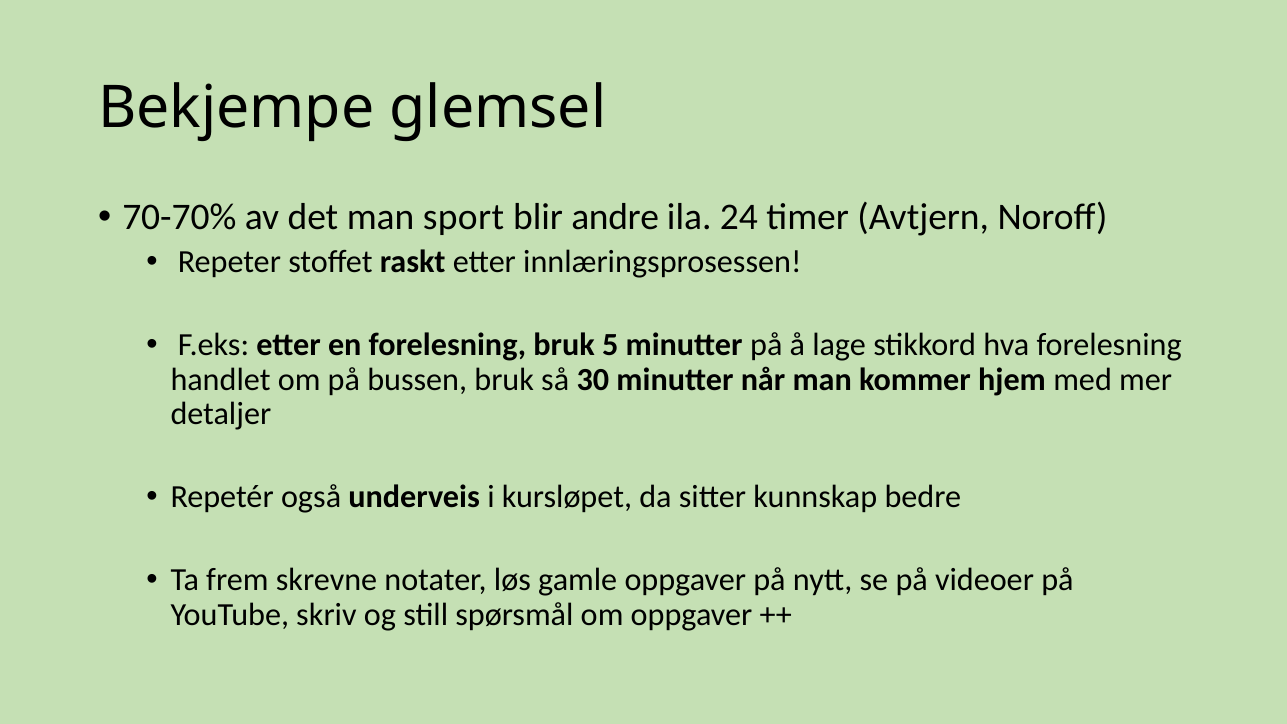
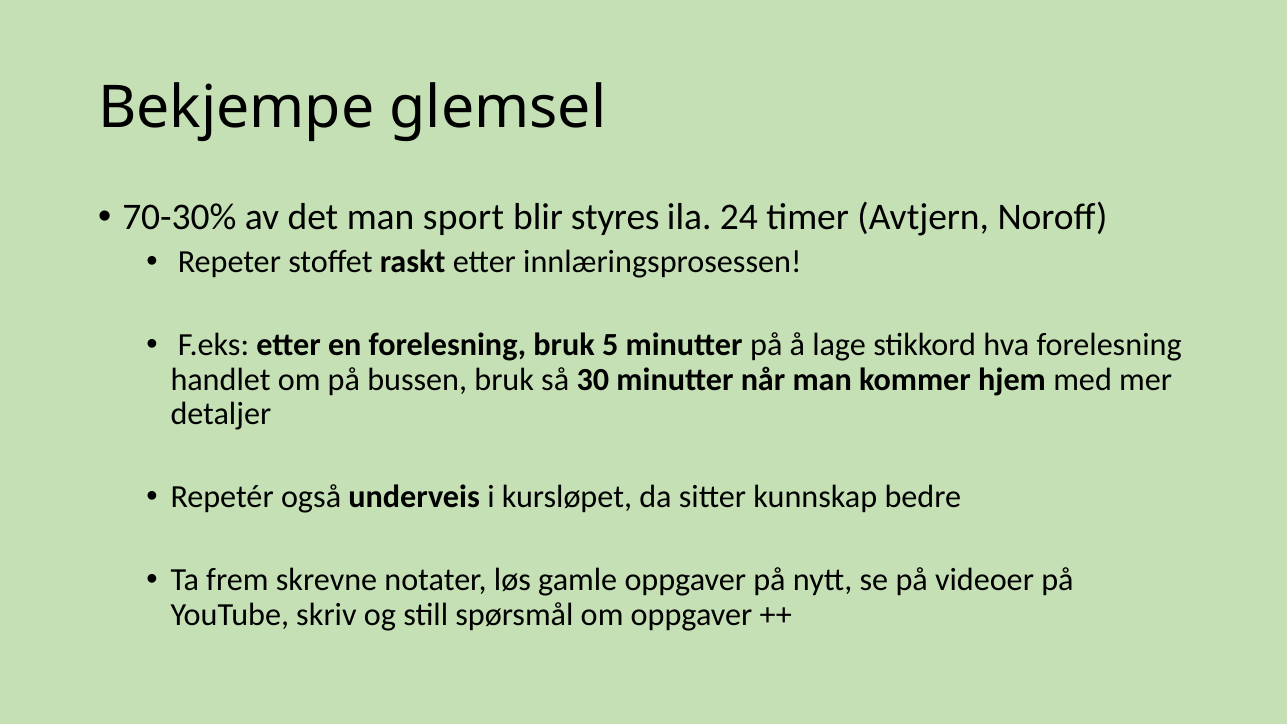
70-70%: 70-70% -> 70-30%
andre: andre -> styres
